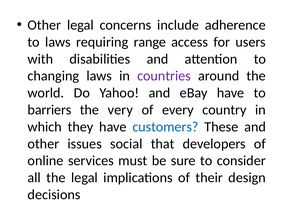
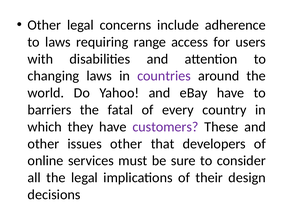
very: very -> fatal
customers colour: blue -> purple
issues social: social -> other
